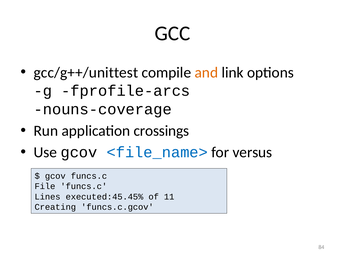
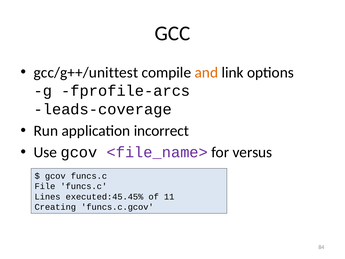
nouns-coverage: nouns-coverage -> leads-coverage
crossings: crossings -> incorrect
<file_name> colour: blue -> purple
